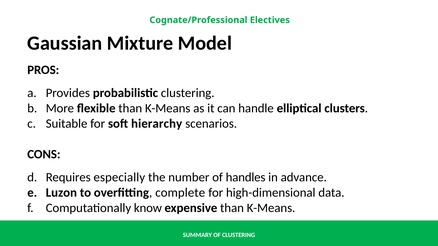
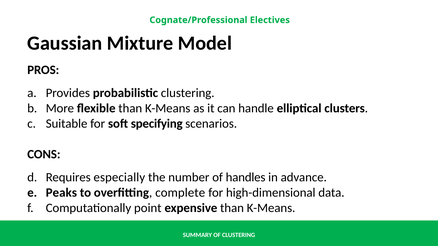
hierarchy: hierarchy -> specifying
Luzon: Luzon -> Peaks
know: know -> point
